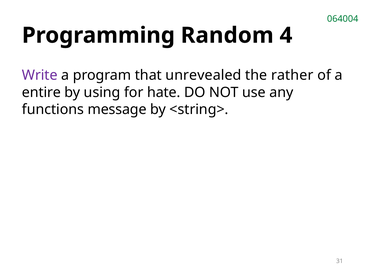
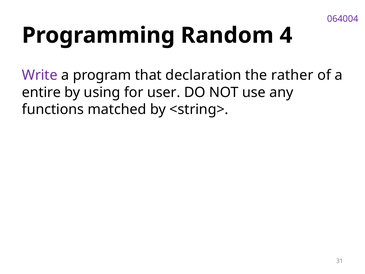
064004 colour: green -> purple
unrevealed: unrevealed -> declaration
hate: hate -> user
message: message -> matched
